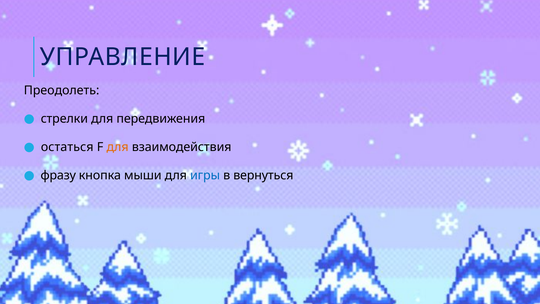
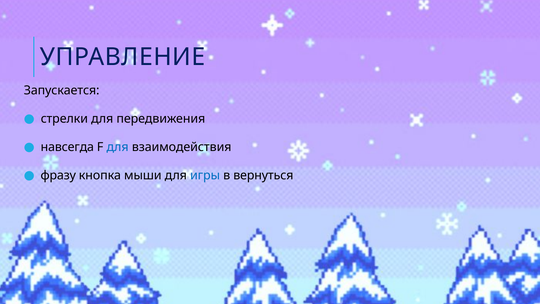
Преодолеть: Преодолеть -> Запускается
остаться: остаться -> навсегда
для at (118, 147) colour: orange -> blue
